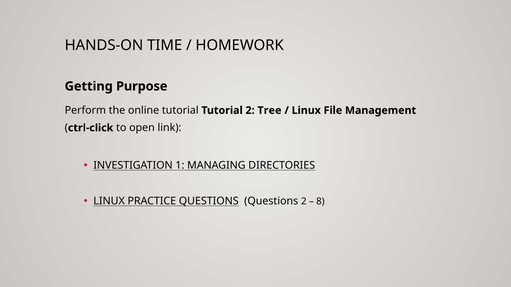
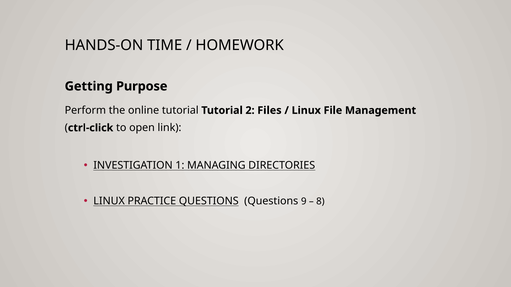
Tree: Tree -> Files
Questions 2: 2 -> 9
